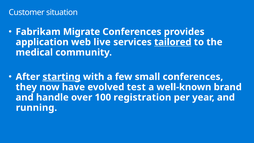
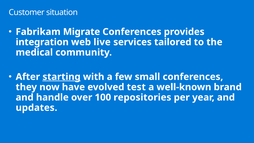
application: application -> integration
tailored underline: present -> none
registration: registration -> repositories
running: running -> updates
